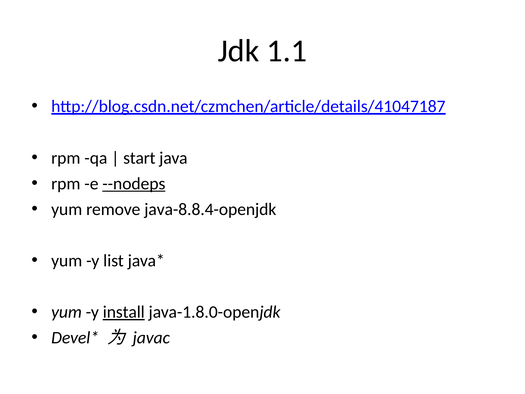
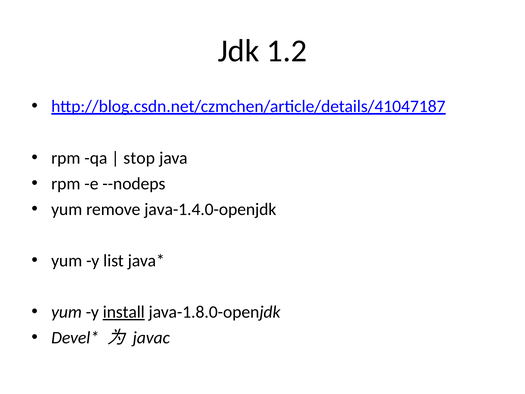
1.1: 1.1 -> 1.2
start: start -> stop
--nodeps underline: present -> none
java-8.8.4-openjdk: java-8.8.4-openjdk -> java-1.4.0-openjdk
